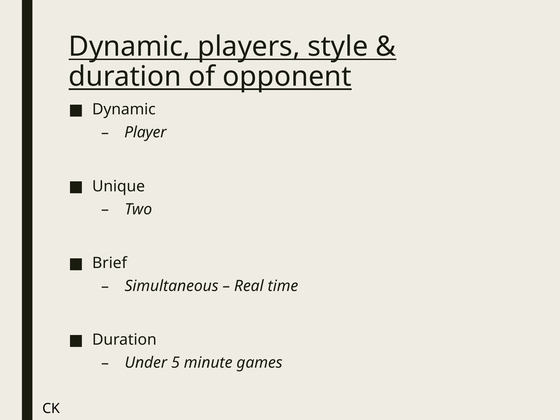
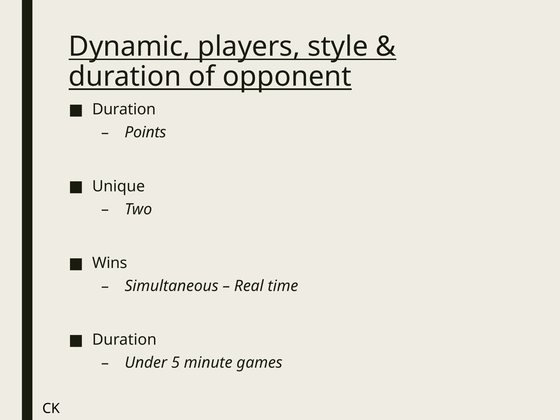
Dynamic at (124, 109): Dynamic -> Duration
Player: Player -> Points
Brief: Brief -> Wins
